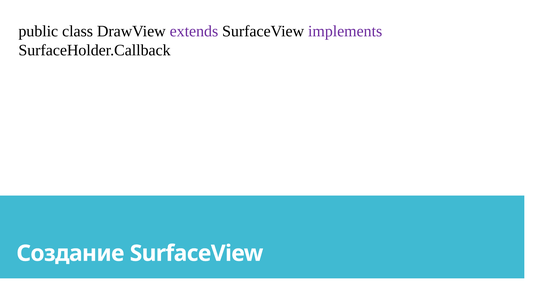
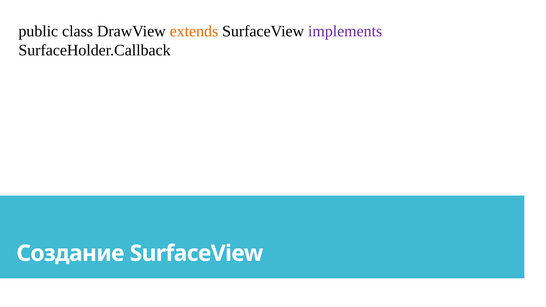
extends colour: purple -> orange
